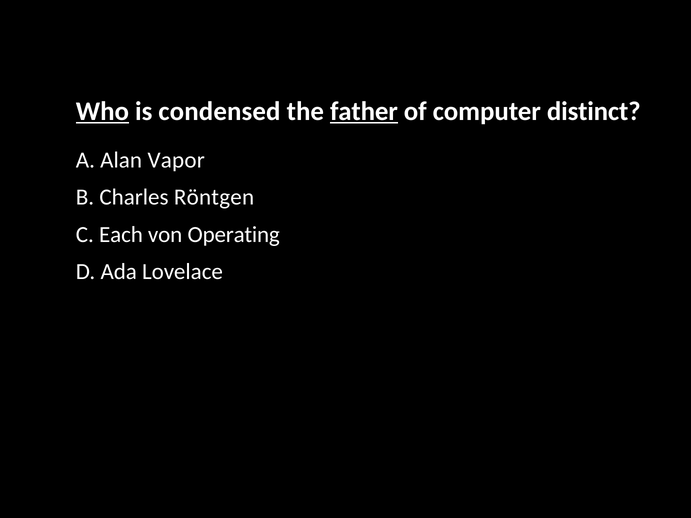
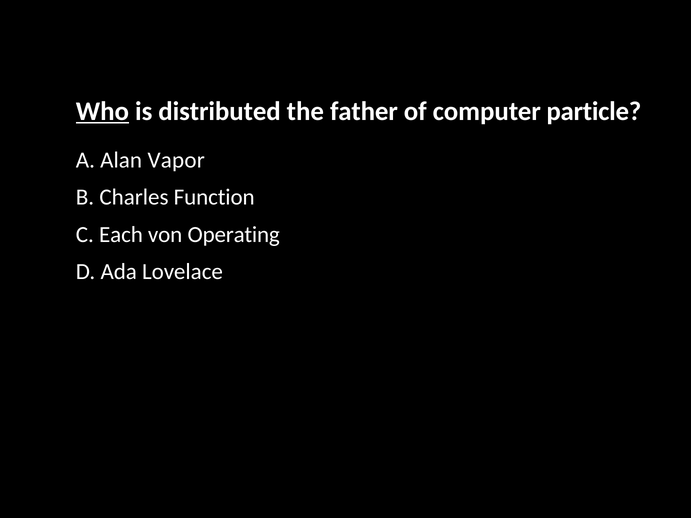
condensed: condensed -> distributed
father underline: present -> none
distinct: distinct -> particle
Röntgen: Röntgen -> Function
